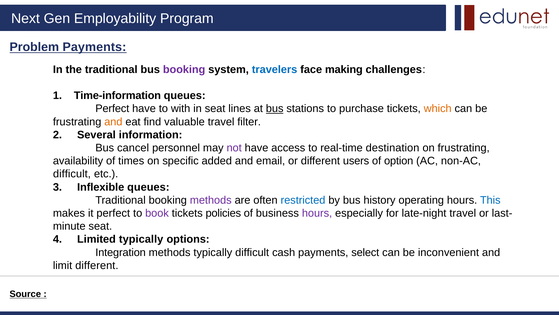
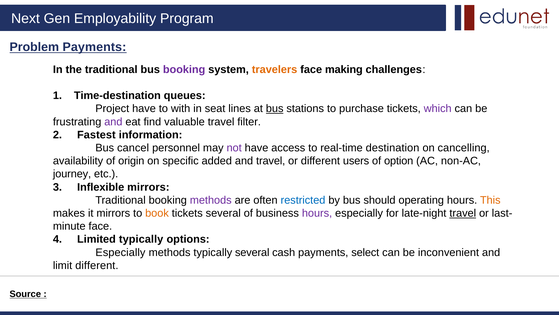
travelers colour: blue -> orange
Time-information: Time-information -> Time-destination
Perfect at (112, 108): Perfect -> Project
which colour: orange -> purple
and at (113, 122) colour: orange -> purple
Several: Several -> Fastest
on frustrating: frustrating -> cancelling
times: times -> origin
and email: email -> travel
difficult at (72, 174): difficult -> journey
Inflexible queues: queues -> mirrors
history: history -> should
This colour: blue -> orange
it perfect: perfect -> mirrors
book colour: purple -> orange
tickets policies: policies -> several
travel at (463, 213) underline: none -> present
seat at (100, 226): seat -> face
Integration at (121, 252): Integration -> Especially
typically difficult: difficult -> several
